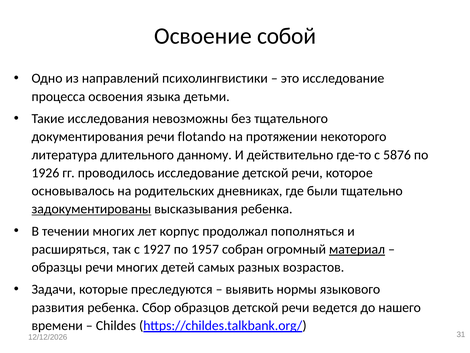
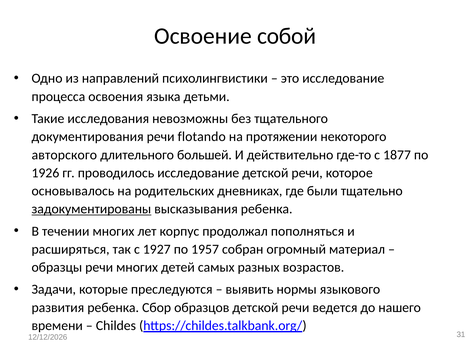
литература: литература -> авторского
данному: данному -> большей
5876: 5876 -> 1877
материал underline: present -> none
